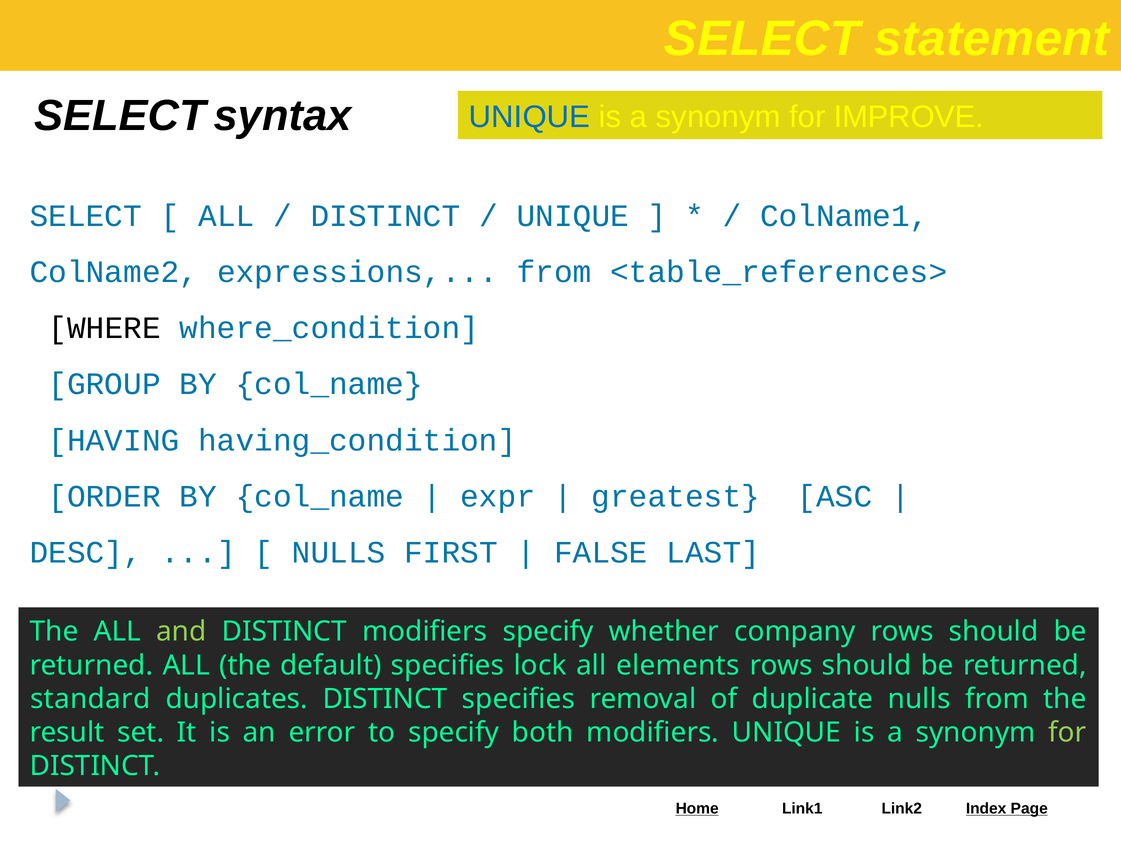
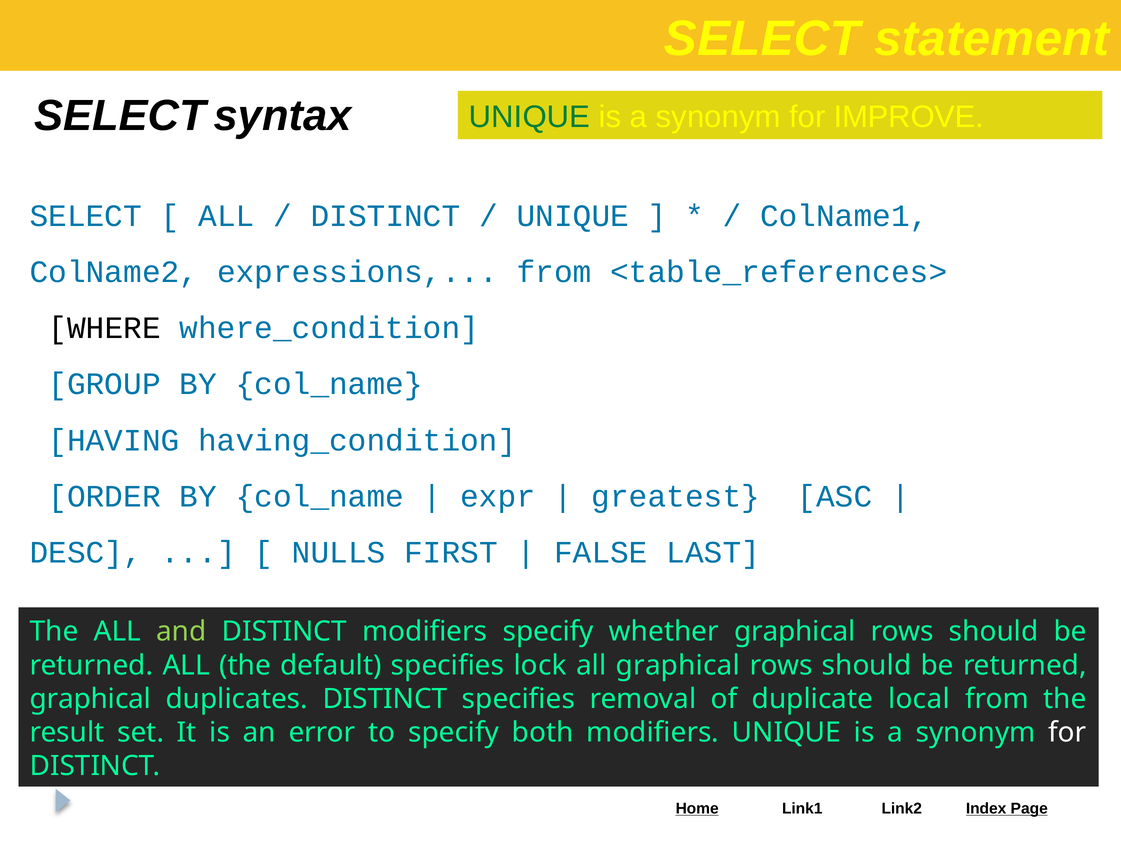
UNIQUE at (529, 117) colour: blue -> green
whether company: company -> graphical
all elements: elements -> graphical
standard at (90, 699): standard -> graphical
duplicate nulls: nulls -> local
for at (1067, 732) colour: light green -> white
